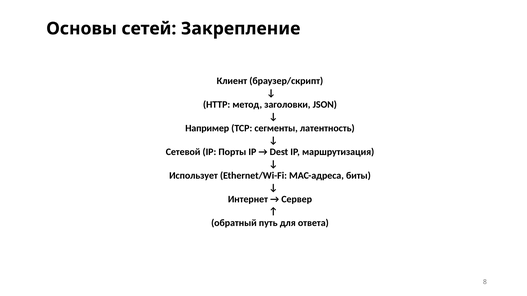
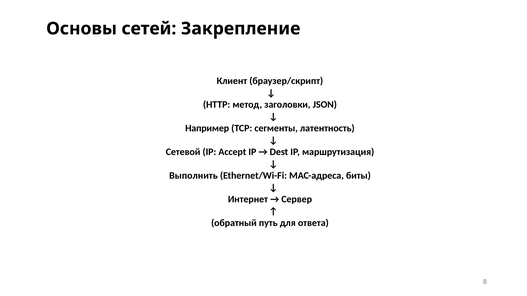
Порты: Порты -> Accept
Использует: Использует -> Выполнить
